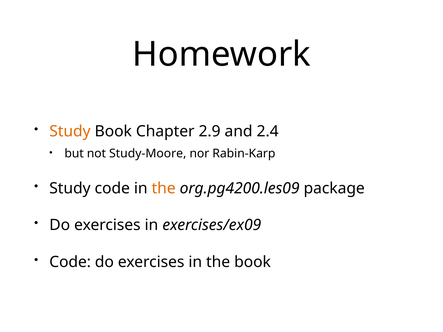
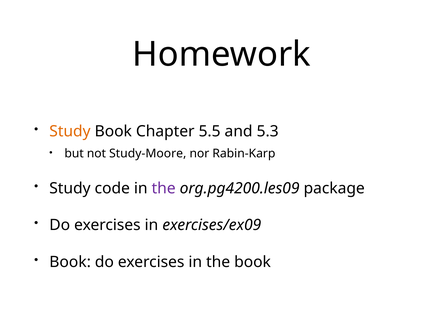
2.9: 2.9 -> 5.5
2.4: 2.4 -> 5.3
the at (164, 188) colour: orange -> purple
Code at (70, 262): Code -> Book
